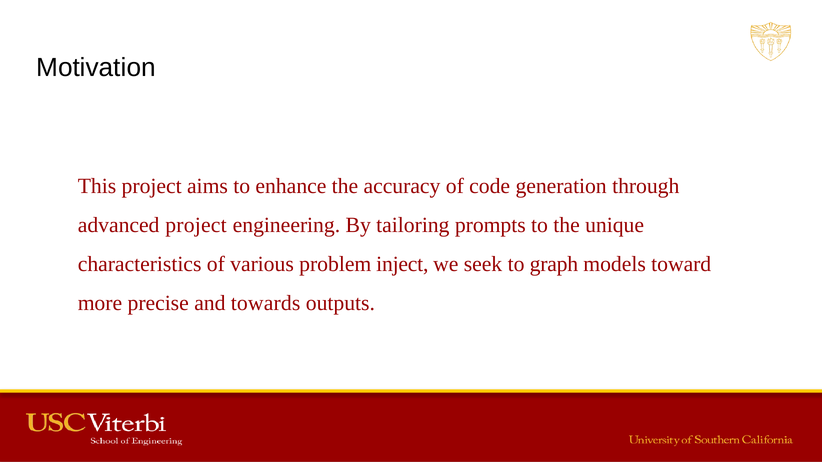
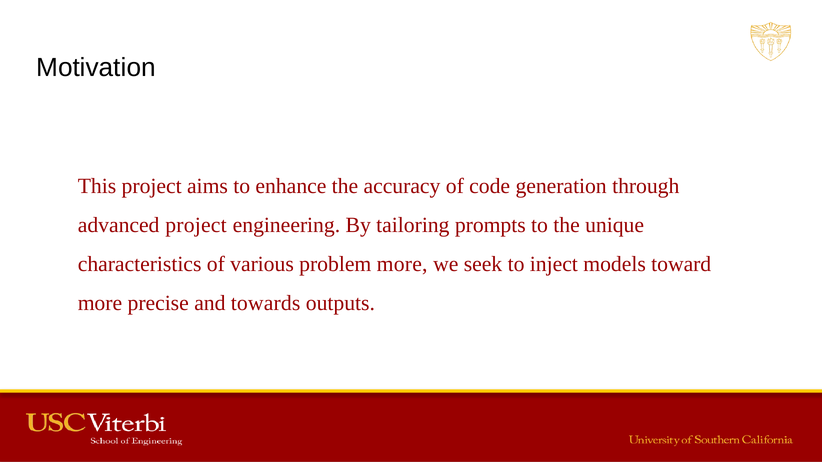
problem inject: inject -> more
graph: graph -> inject
